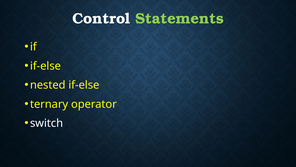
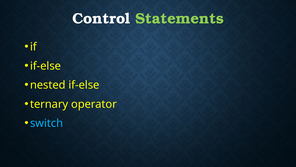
switch colour: white -> light blue
